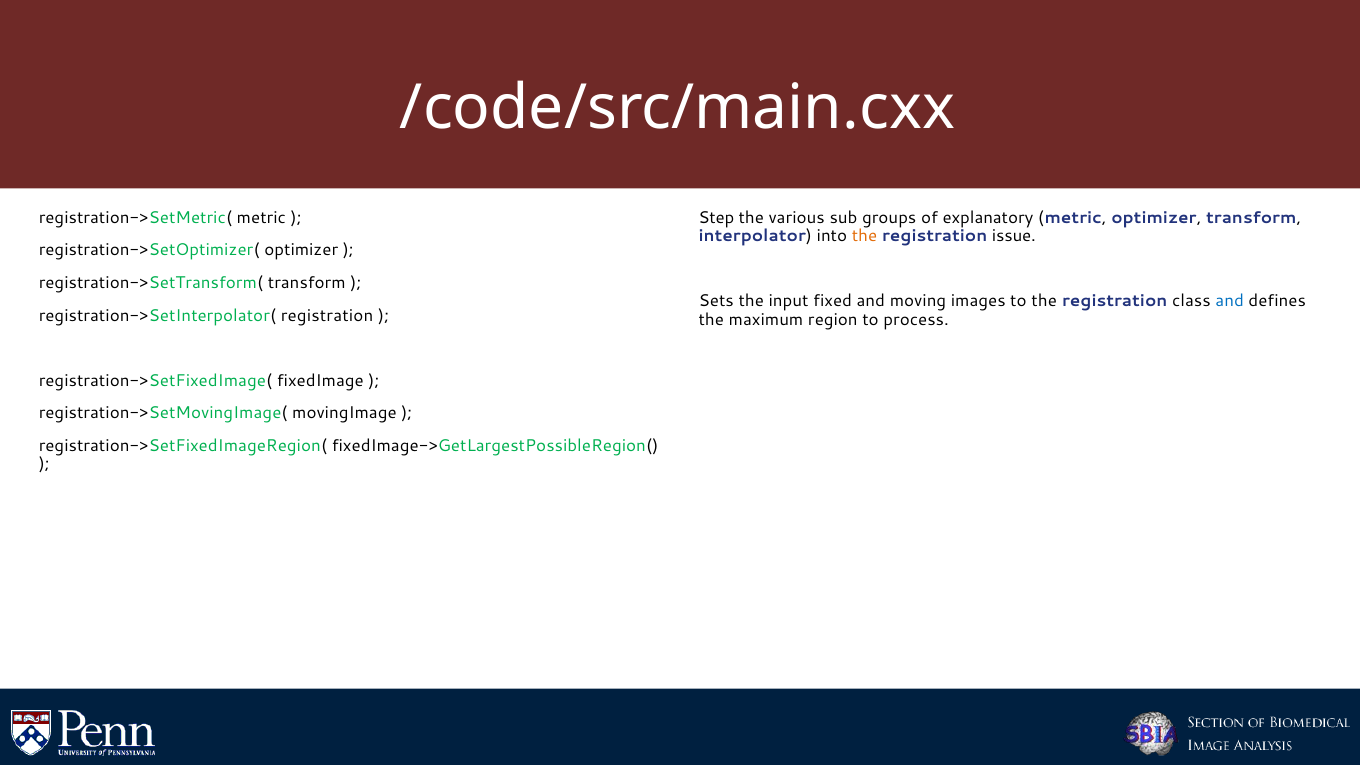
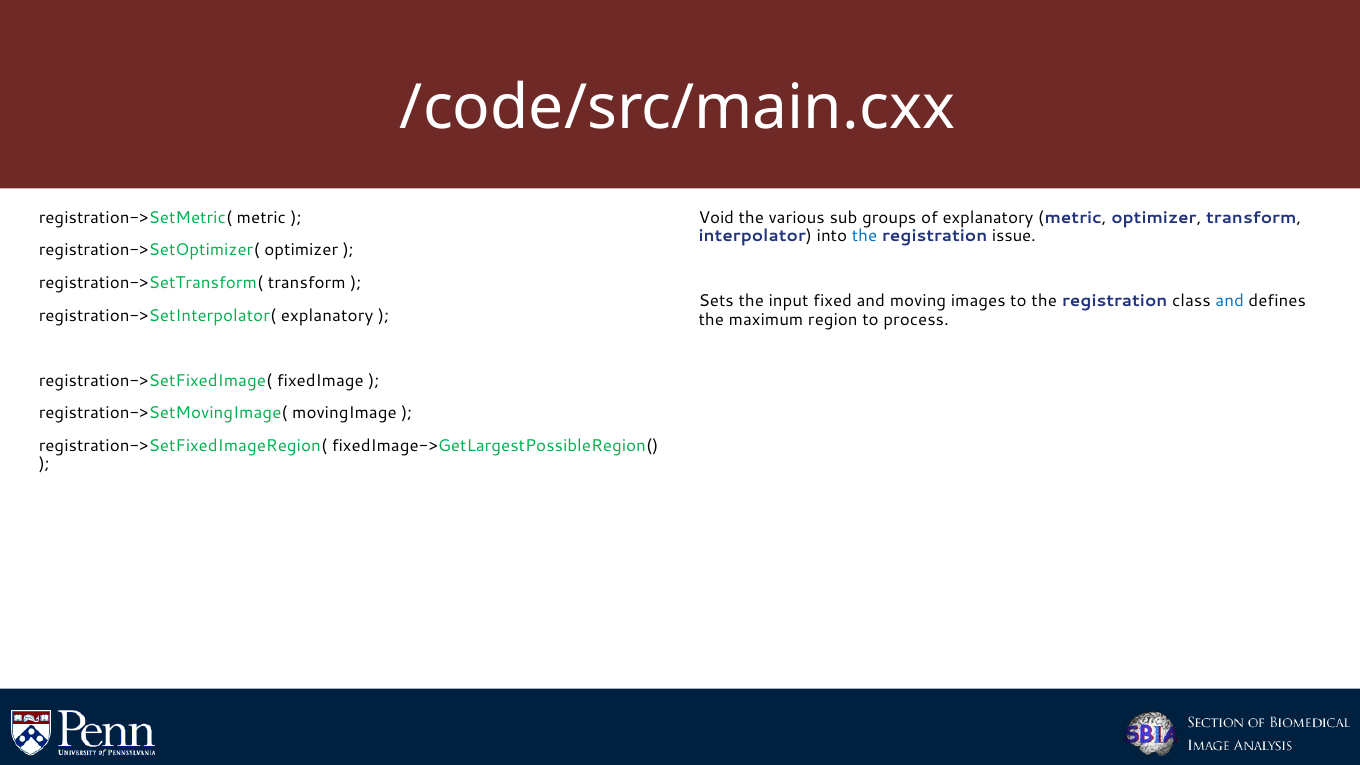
Step: Step -> Void
the at (864, 236) colour: orange -> blue
registration->SetInterpolator( registration: registration -> explanatory
